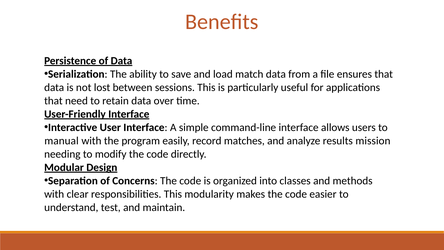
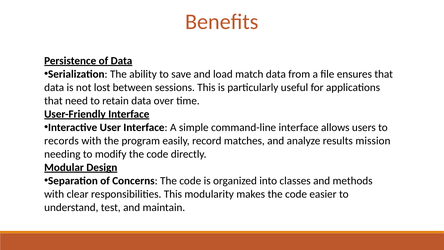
manual: manual -> records
